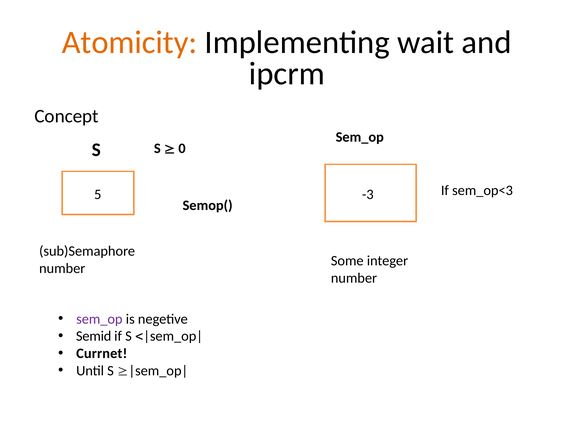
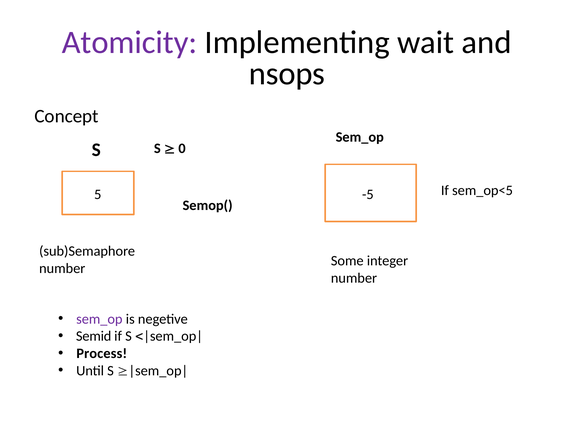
Atomicity colour: orange -> purple
ipcrm: ipcrm -> nsops
sem_op<3: sem_op<3 -> sem_op<5
-3: -3 -> -5
Currnet: Currnet -> Process
